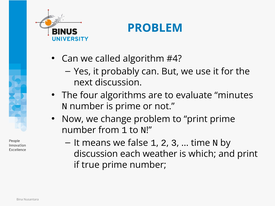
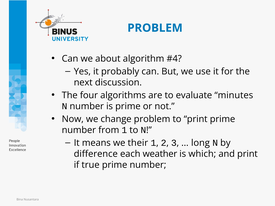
called: called -> about
false: false -> their
time: time -> long
discussion at (96, 154): discussion -> difference
